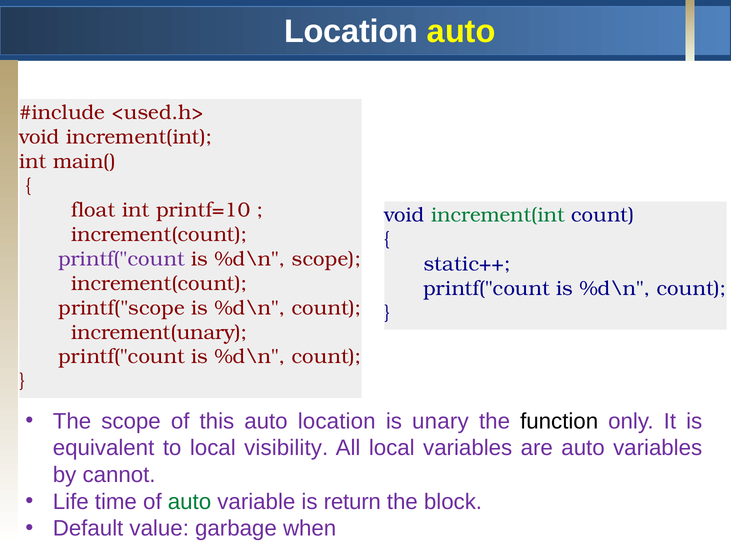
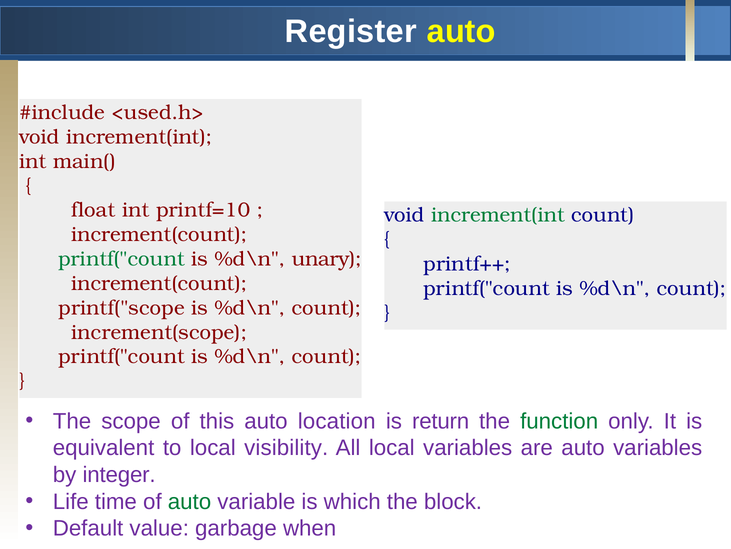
Location at (351, 31): Location -> Register
printf("count at (122, 259) colour: purple -> green
%d\n scope: scope -> unary
static++: static++ -> printf++
increment(unary: increment(unary -> increment(scope
unary: unary -> return
function colour: black -> green
cannot: cannot -> integer
return: return -> which
